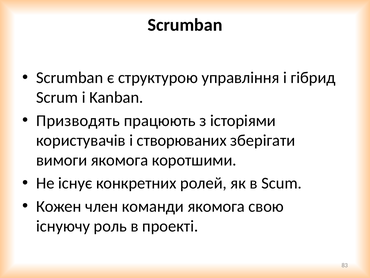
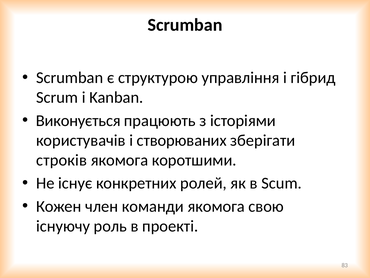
Призводять: Призводять -> Виконується
вимоги: вимоги -> строків
